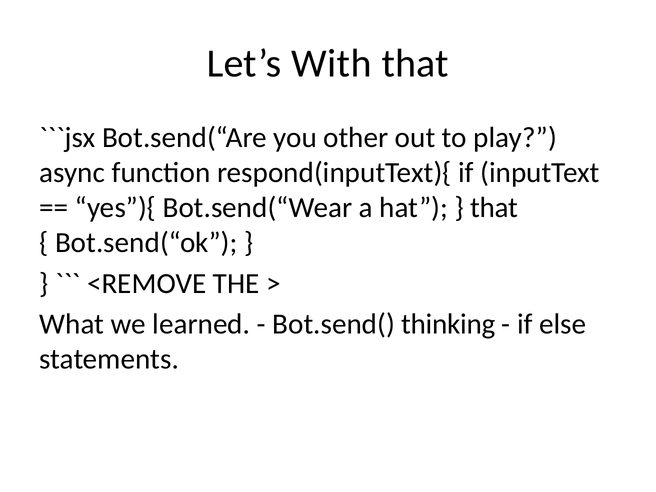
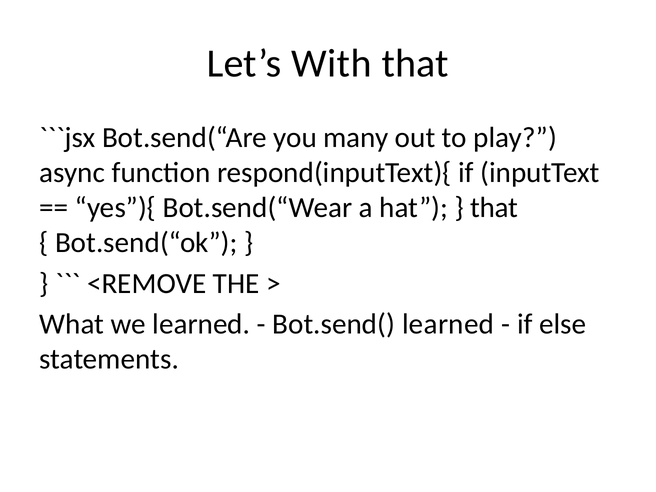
other: other -> many
Bot.send( thinking: thinking -> learned
